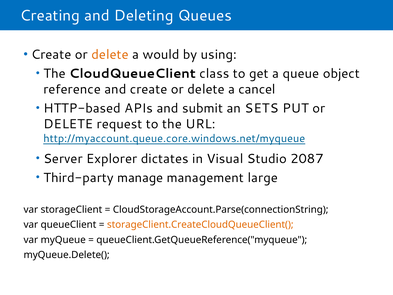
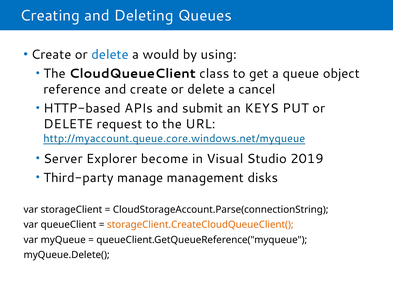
delete at (110, 55) colour: orange -> blue
SETS: SETS -> KEYS
dictates: dictates -> become
2087: 2087 -> 2019
large: large -> disks
